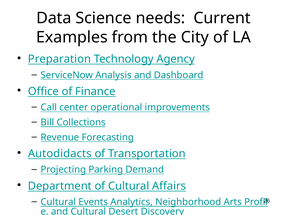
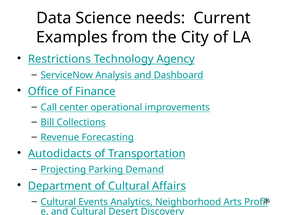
Preparation: Preparation -> Restrictions
